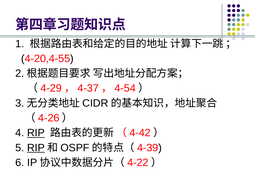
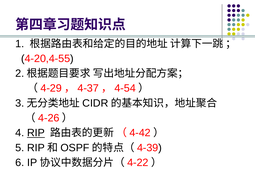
RIP at (36, 148) underline: present -> none
